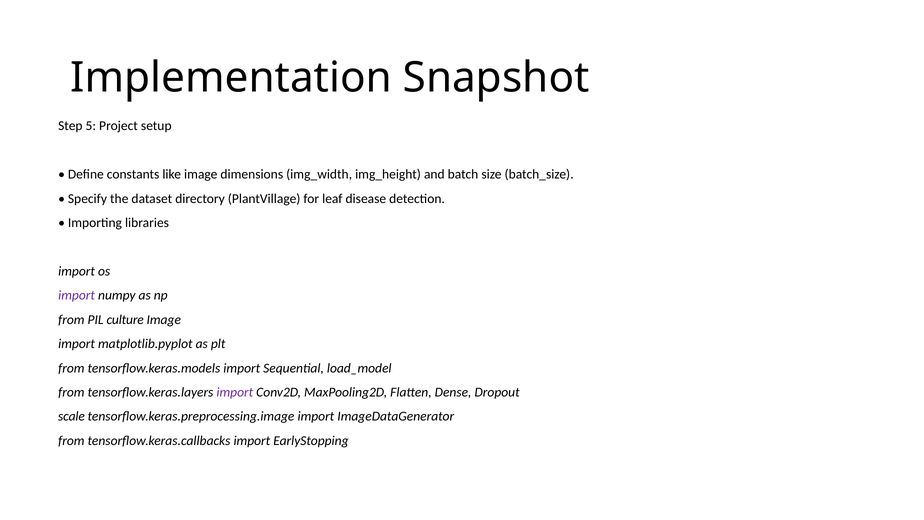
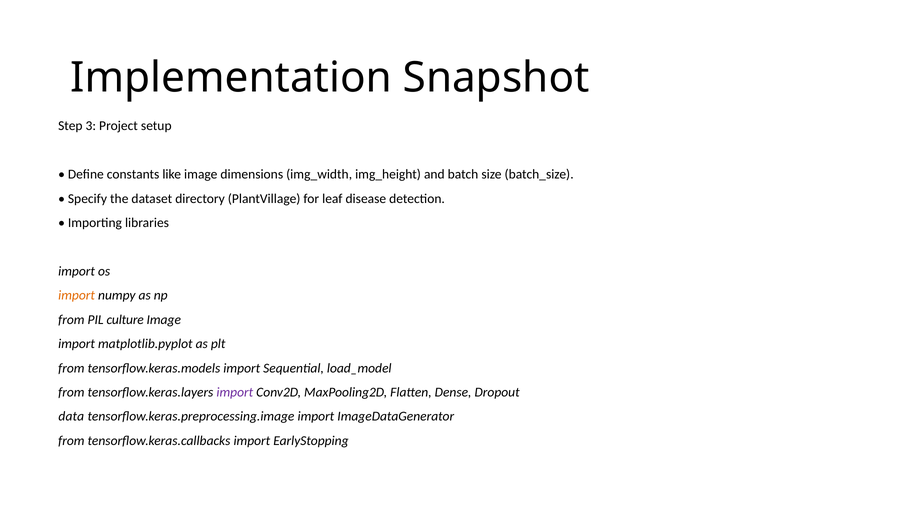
5: 5 -> 3
import at (77, 295) colour: purple -> orange
scale: scale -> data
